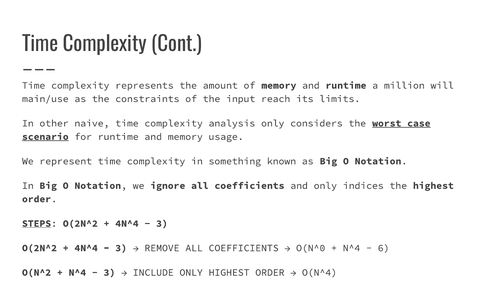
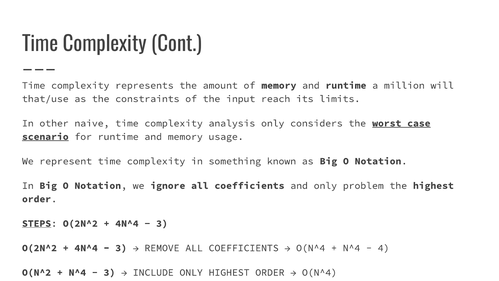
main/use: main/use -> that/use
indices: indices -> problem
O(N^0 at (311, 248): O(N^0 -> O(N^4
6: 6 -> 4
